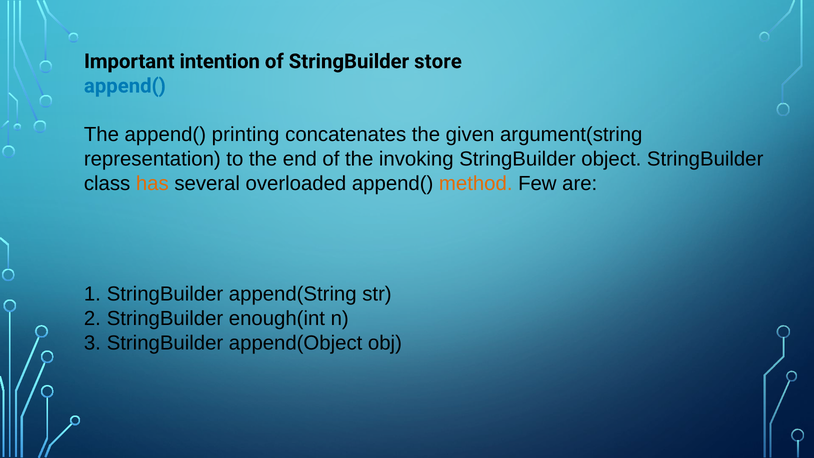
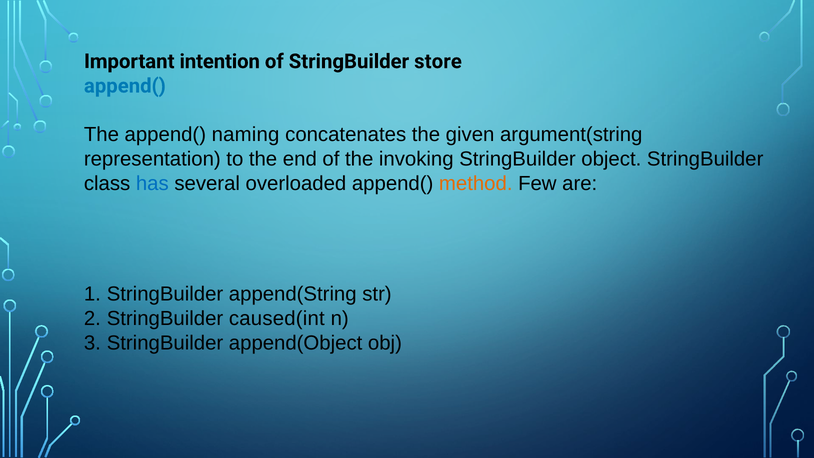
printing: printing -> naming
has colour: orange -> blue
enough(int: enough(int -> caused(int
